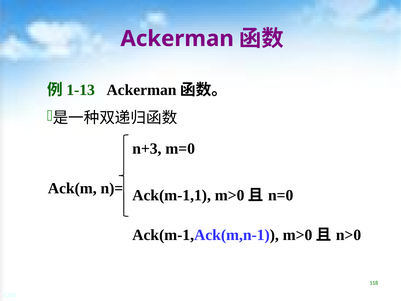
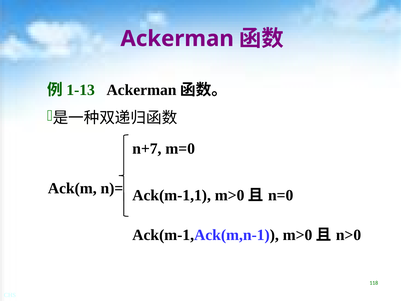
n+3: n+3 -> n+7
